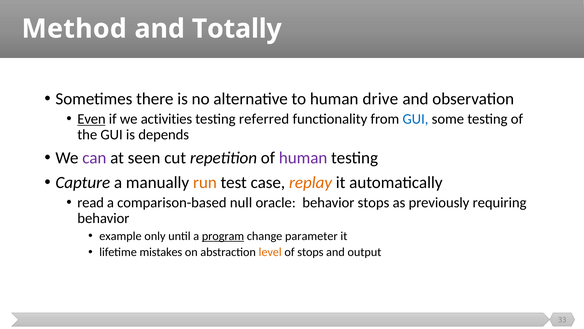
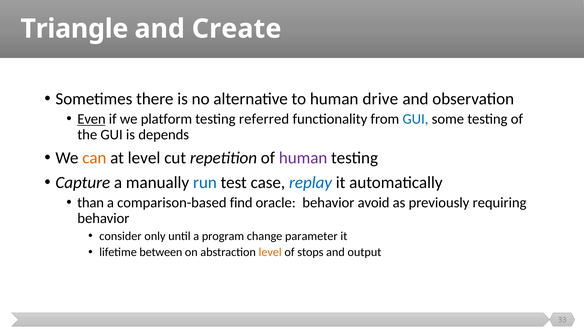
Method: Method -> Triangle
Totally: Totally -> Create
activities: activities -> platform
can colour: purple -> orange
at seen: seen -> level
run colour: orange -> blue
replay colour: orange -> blue
read: read -> than
null: null -> find
behavior stops: stops -> avoid
example: example -> consider
program underline: present -> none
mistakes: mistakes -> between
